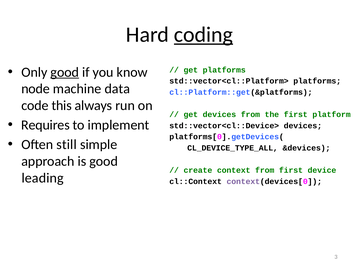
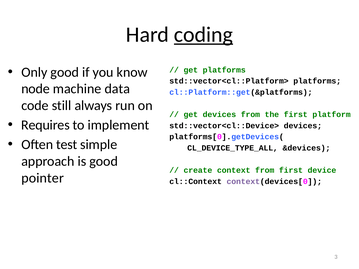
good at (65, 72) underline: present -> none
this: this -> still
still: still -> test
leading: leading -> pointer
